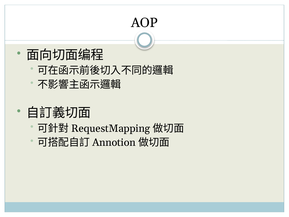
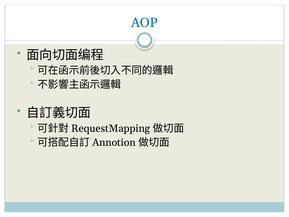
AOP colour: black -> blue
